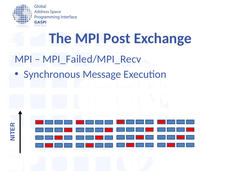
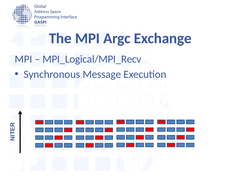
Post: Post -> Argc
MPI_Failed/MPI_Recv: MPI_Failed/MPI_Recv -> MPI_Logical/MPI_Recv
